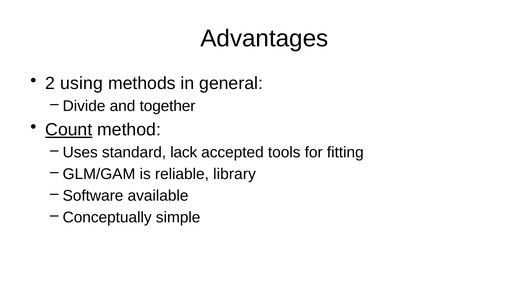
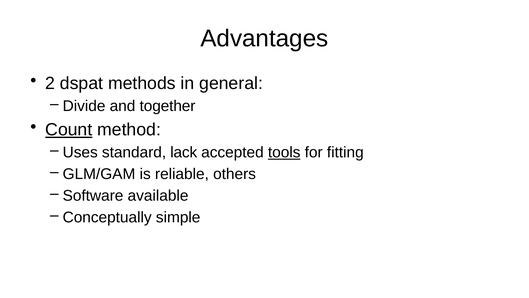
using: using -> dspat
tools underline: none -> present
library: library -> others
